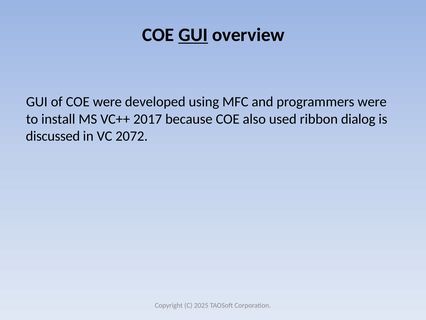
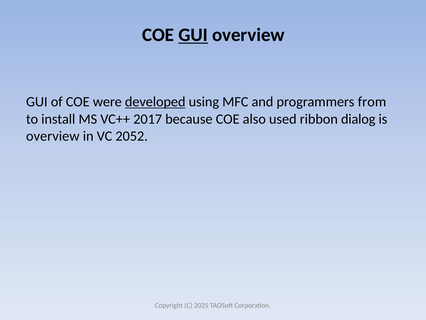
developed underline: none -> present
programmers were: were -> from
discussed at (53, 136): discussed -> overview
2072: 2072 -> 2052
